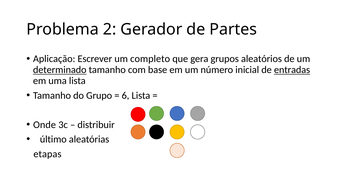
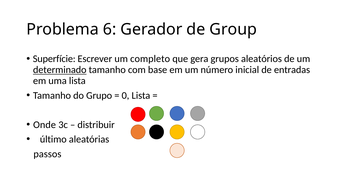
2: 2 -> 6
Partes: Partes -> Group
Aplicação: Aplicação -> Superfície
entradas underline: present -> none
6: 6 -> 0
etapas: etapas -> passos
